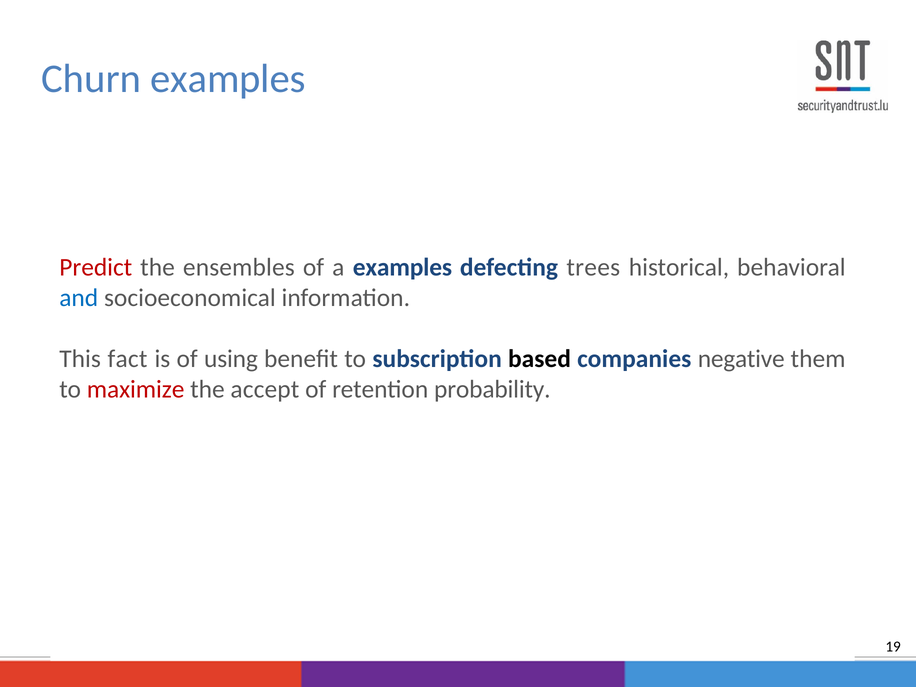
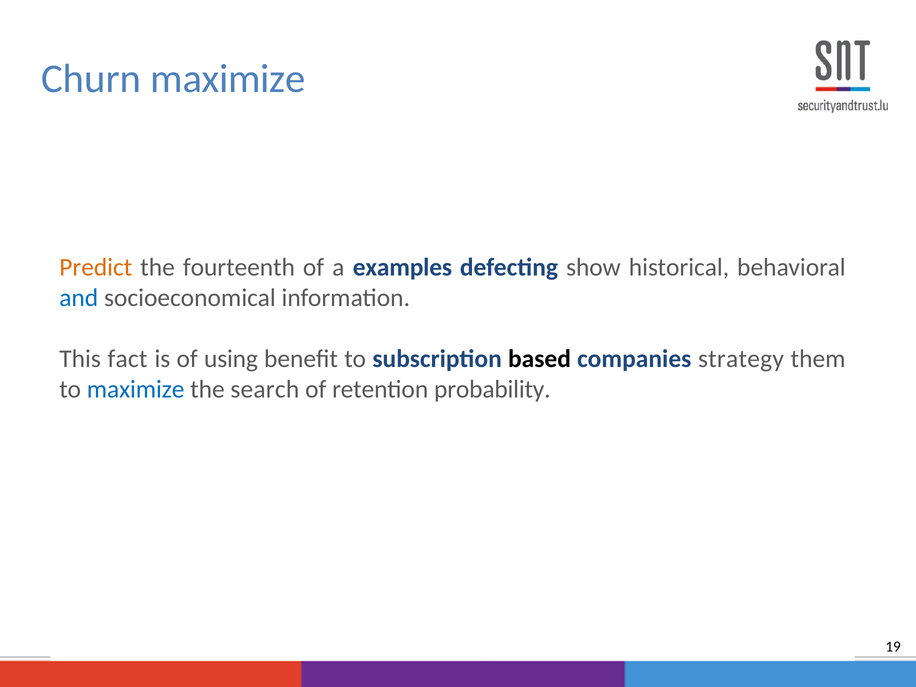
Churn examples: examples -> maximize
Predict colour: red -> orange
ensembles: ensembles -> fourteenth
trees: trees -> show
negative: negative -> strategy
maximize at (136, 390) colour: red -> blue
accept: accept -> search
